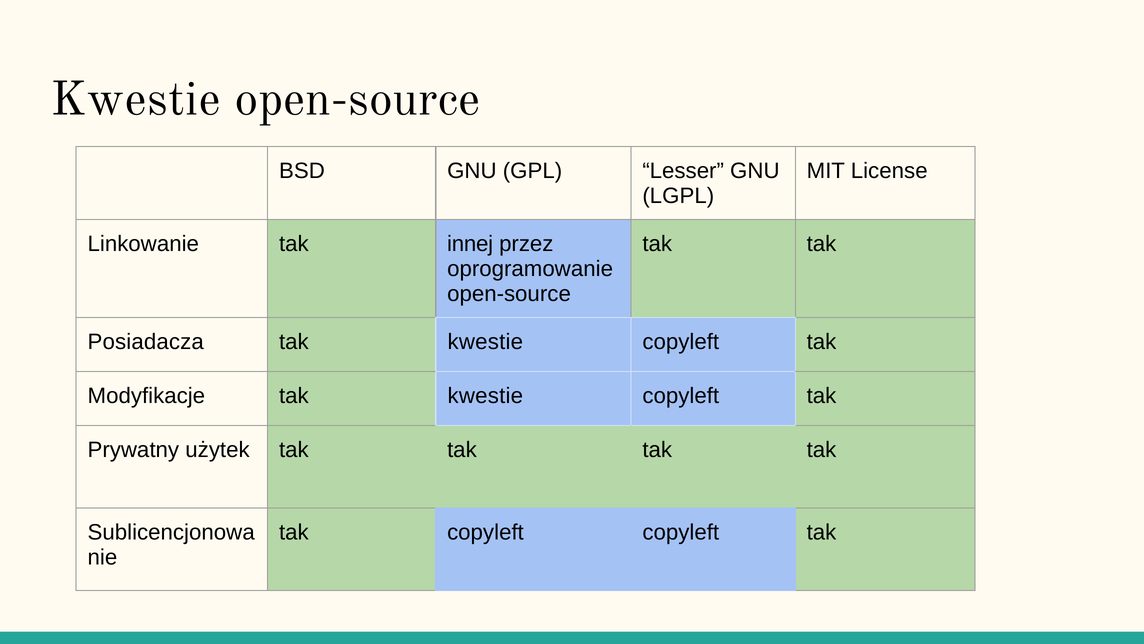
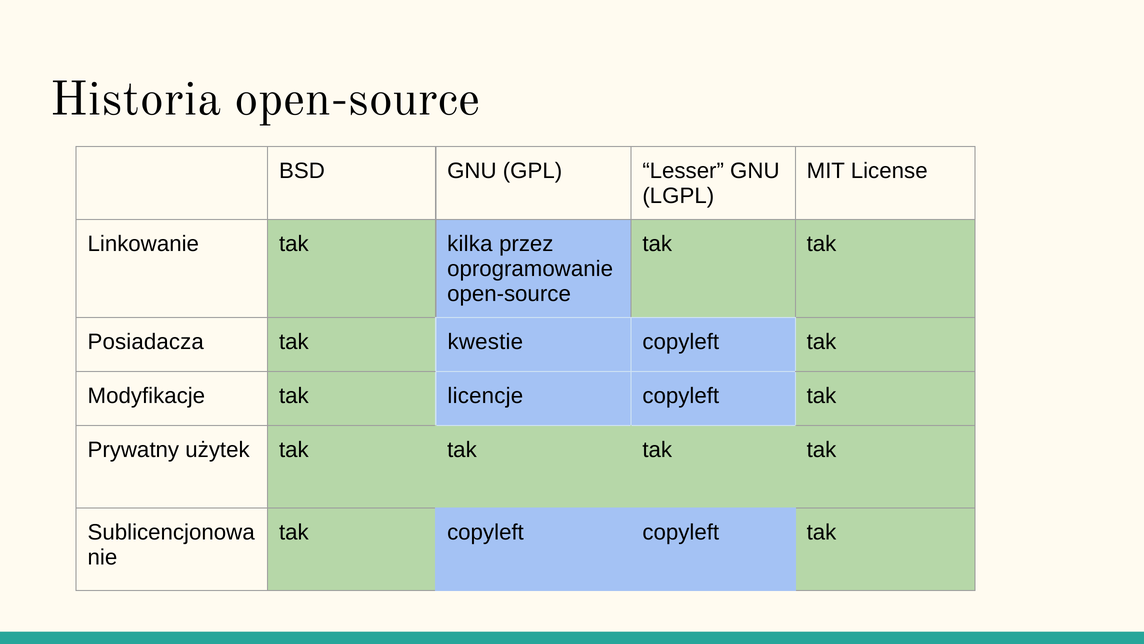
Kwestie at (136, 99): Kwestie -> Historia
innej: innej -> kilka
kwestie at (485, 396): kwestie -> licencje
